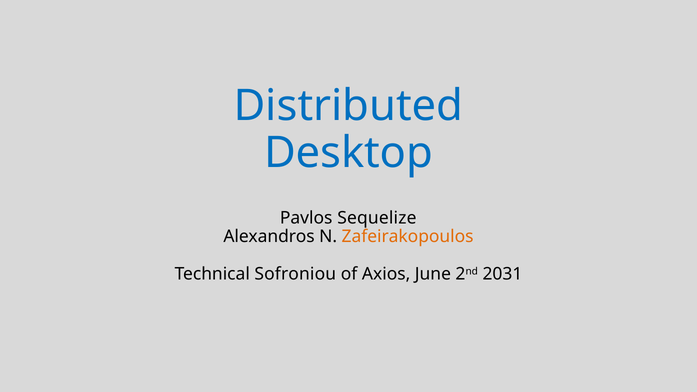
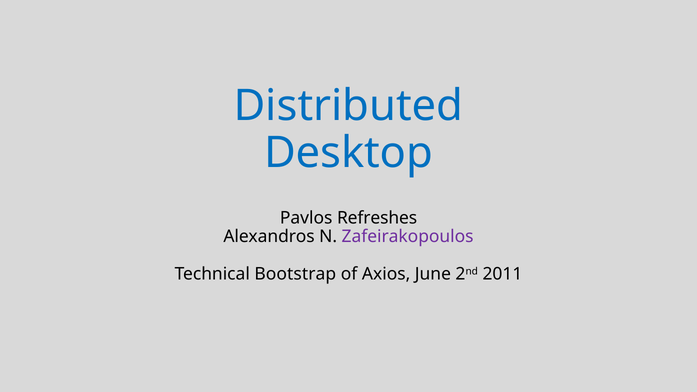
Sequelize: Sequelize -> Refreshes
Zafeirakopoulos colour: orange -> purple
Sofroniou: Sofroniou -> Bootstrap
2031: 2031 -> 2011
